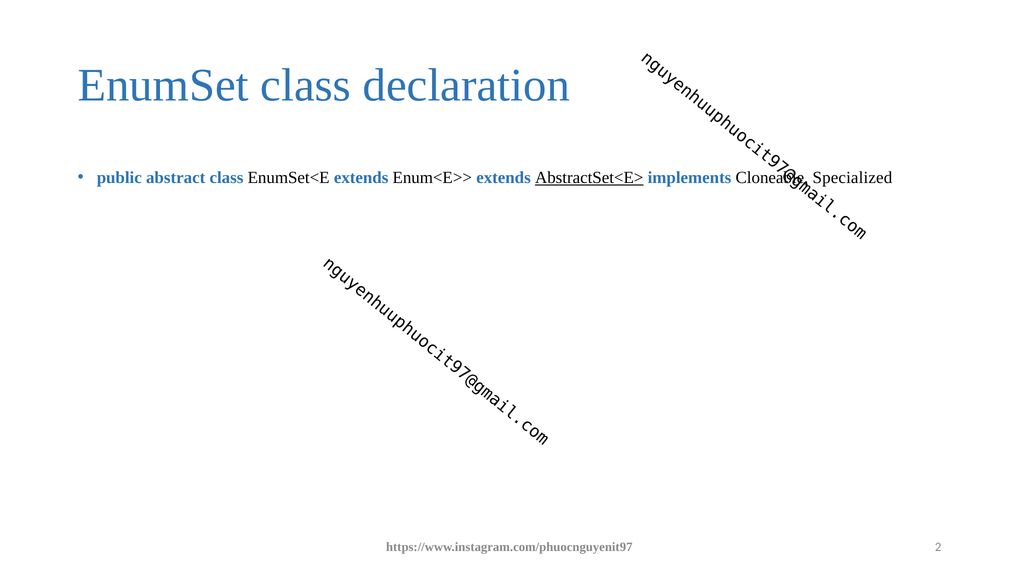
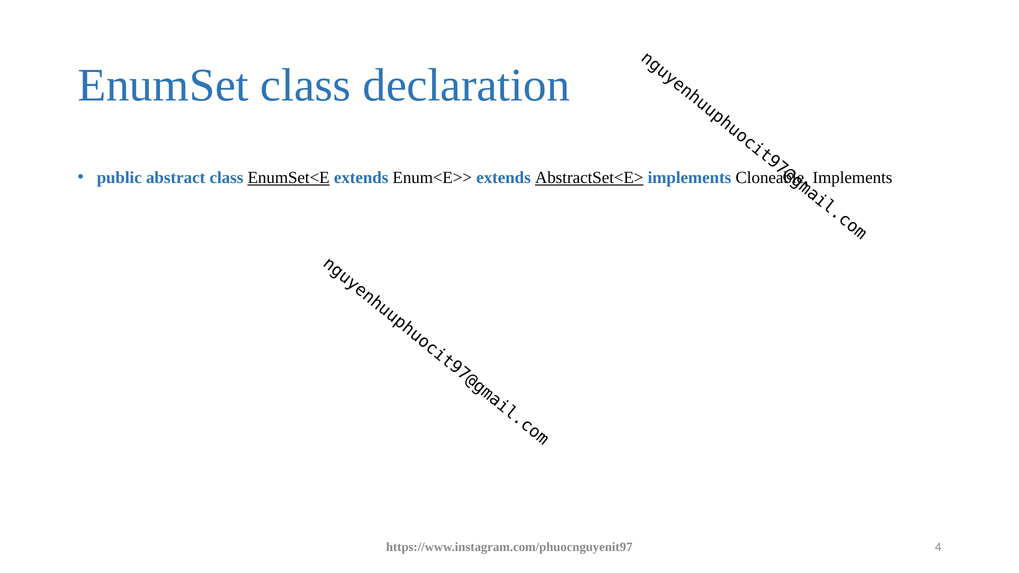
EnumSet<E underline: none -> present
Specialized at (852, 178): Specialized -> Implements
2: 2 -> 4
